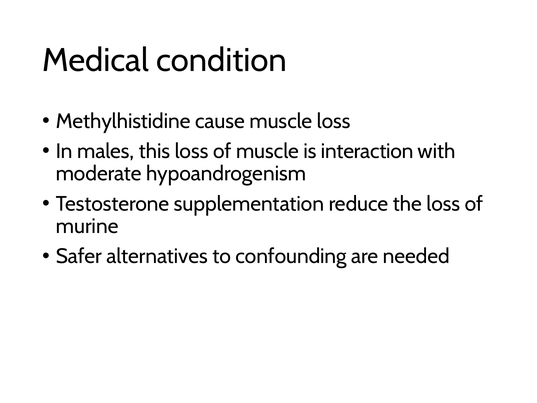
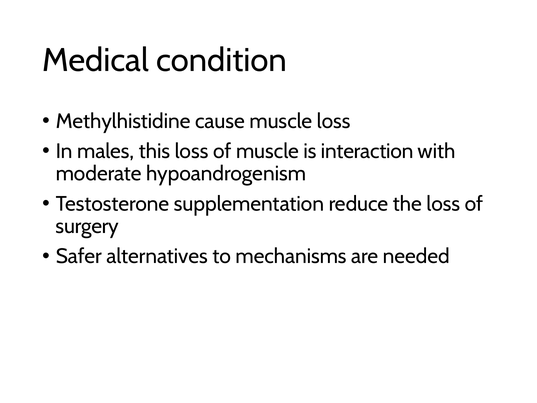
murine: murine -> surgery
confounding: confounding -> mechanisms
